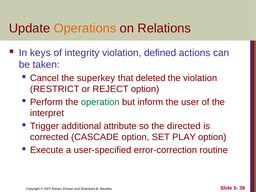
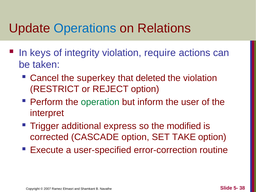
Operations colour: orange -> blue
defined: defined -> require
attribute: attribute -> express
directed: directed -> modified
PLAY: PLAY -> TAKE
